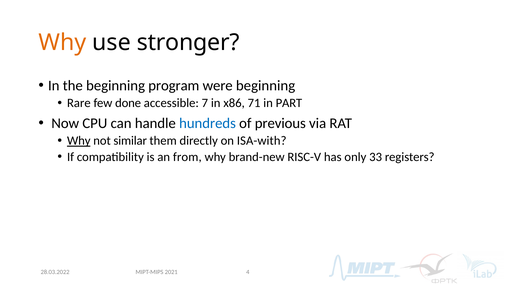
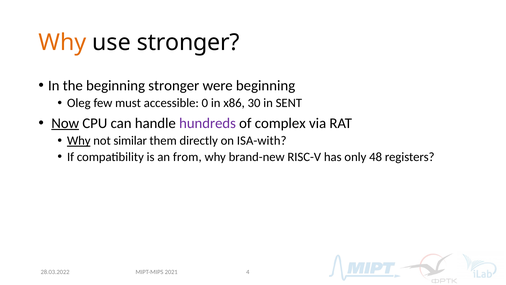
beginning program: program -> stronger
Rare: Rare -> Oleg
done: done -> must
7: 7 -> 0
71: 71 -> 30
PART: PART -> SENT
Now underline: none -> present
hundreds colour: blue -> purple
previous: previous -> complex
33: 33 -> 48
